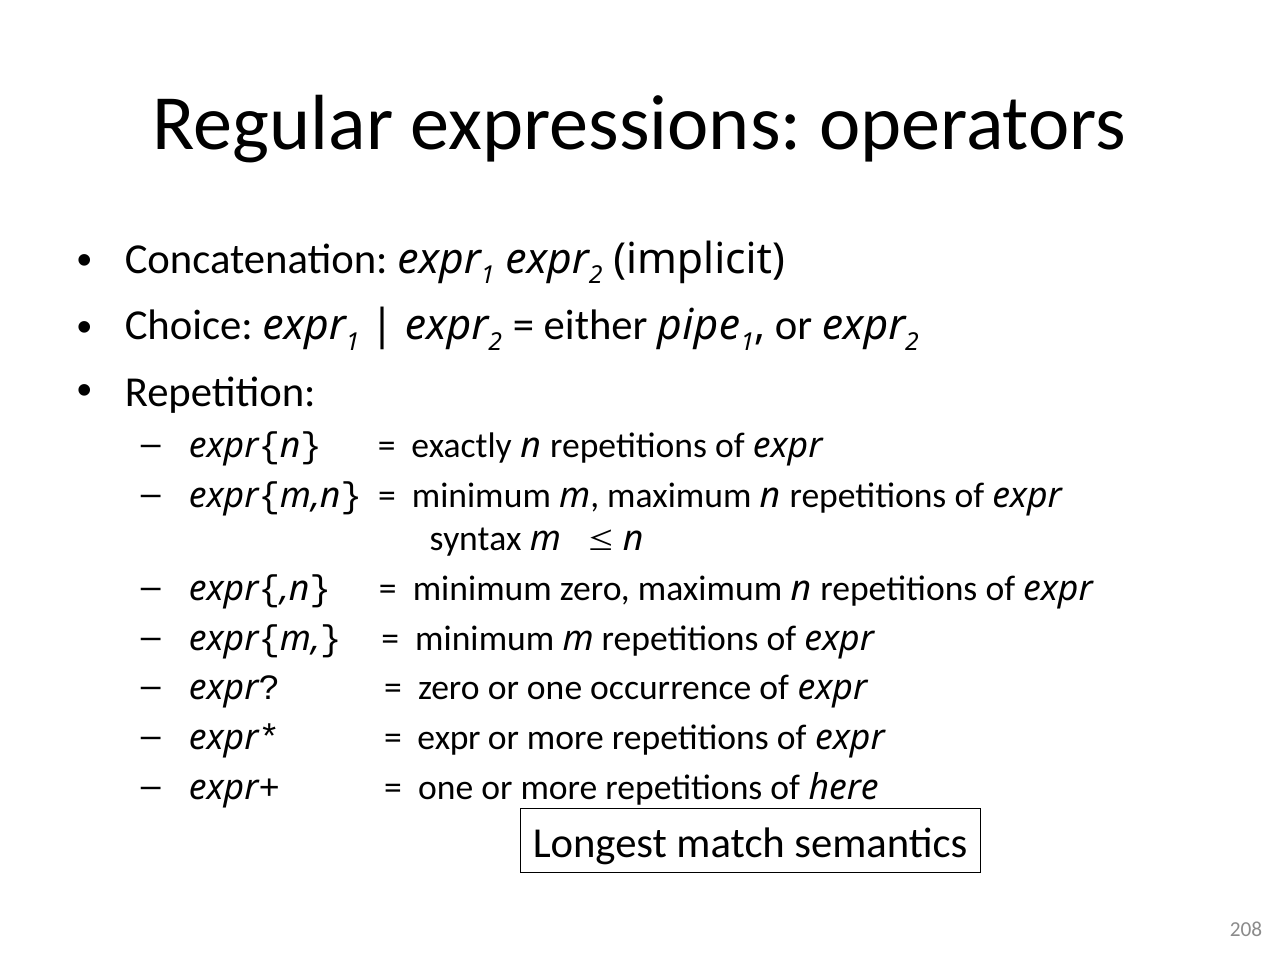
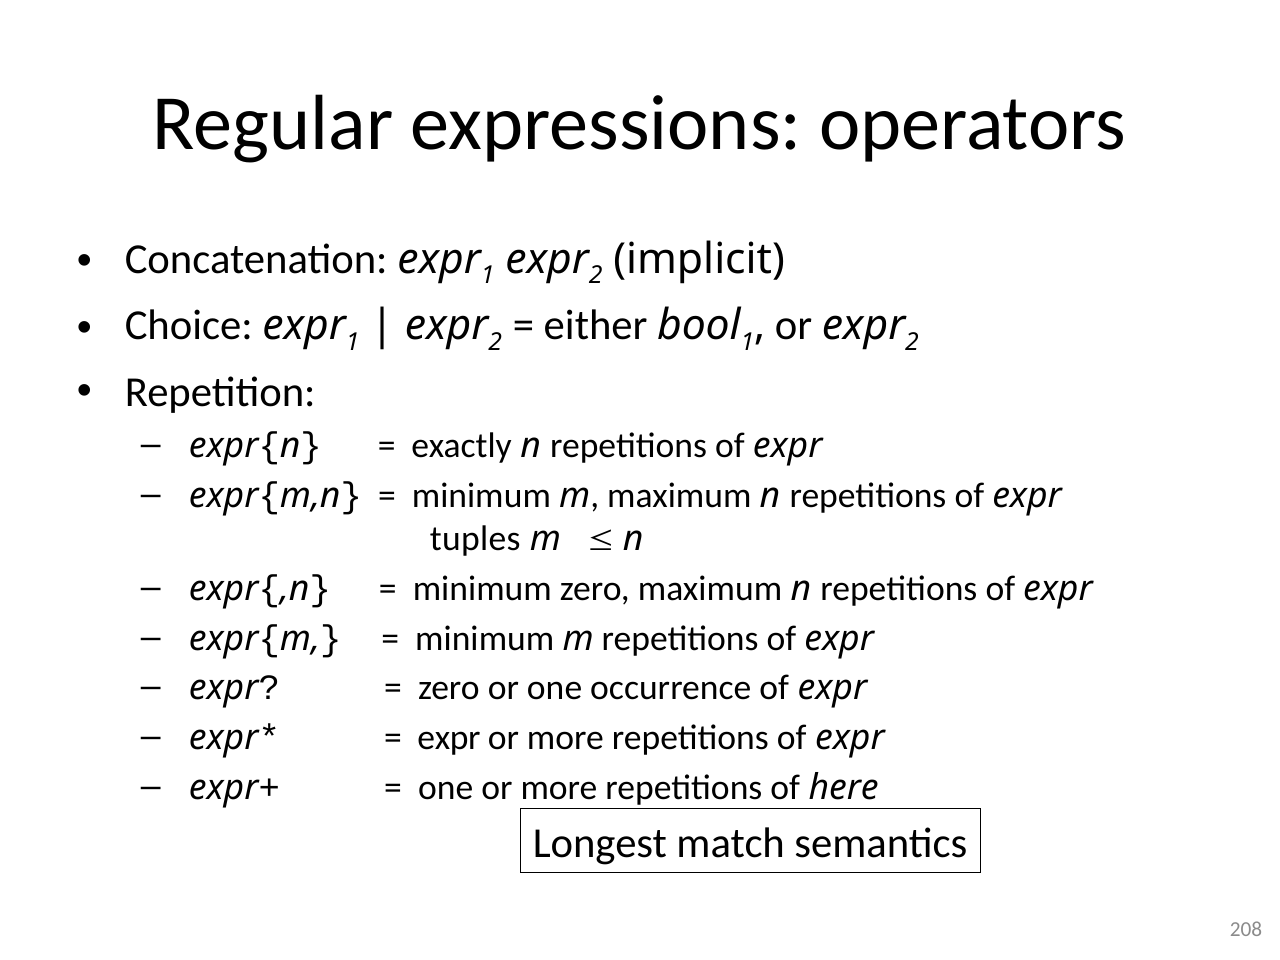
pipe: pipe -> bool
syntax: syntax -> tuples
